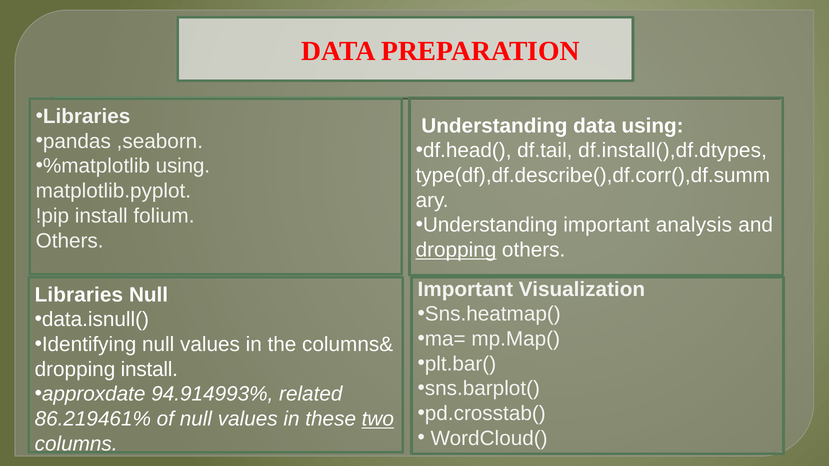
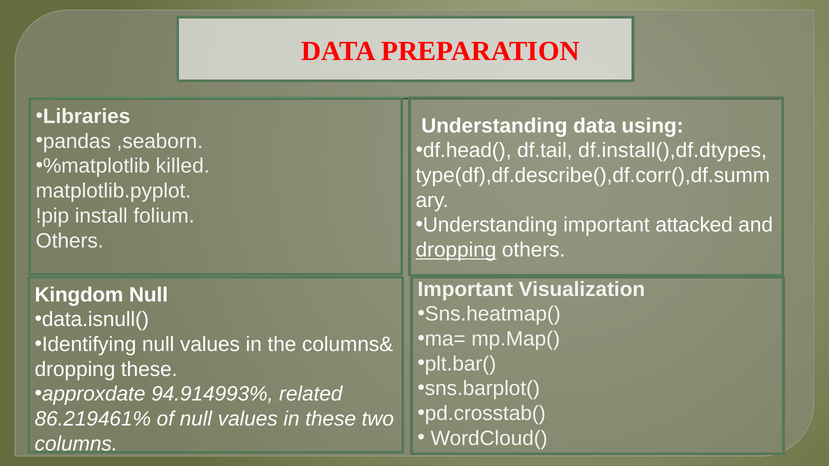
using at (183, 166): using -> killed
analysis: analysis -> attacked
Libraries at (79, 295): Libraries -> Kingdom
dropping install: install -> these
two underline: present -> none
